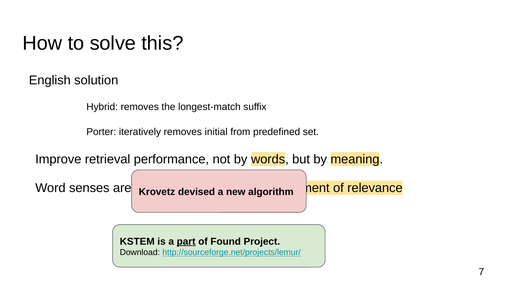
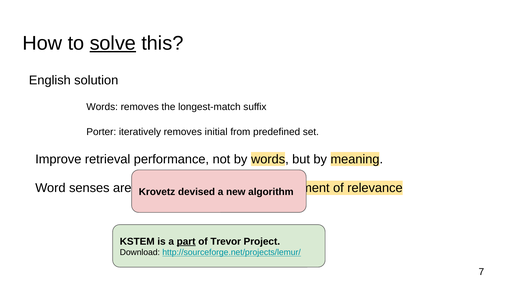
solve underline: none -> present
Hybrid at (102, 107): Hybrid -> Words
Found: Found -> Trevor
